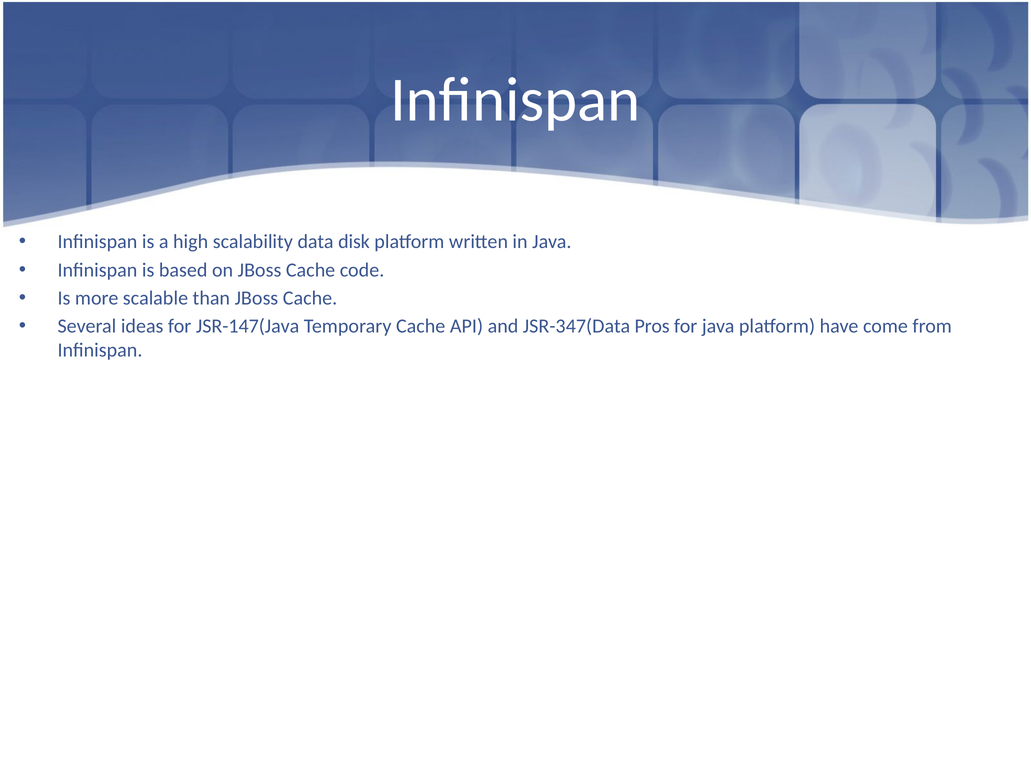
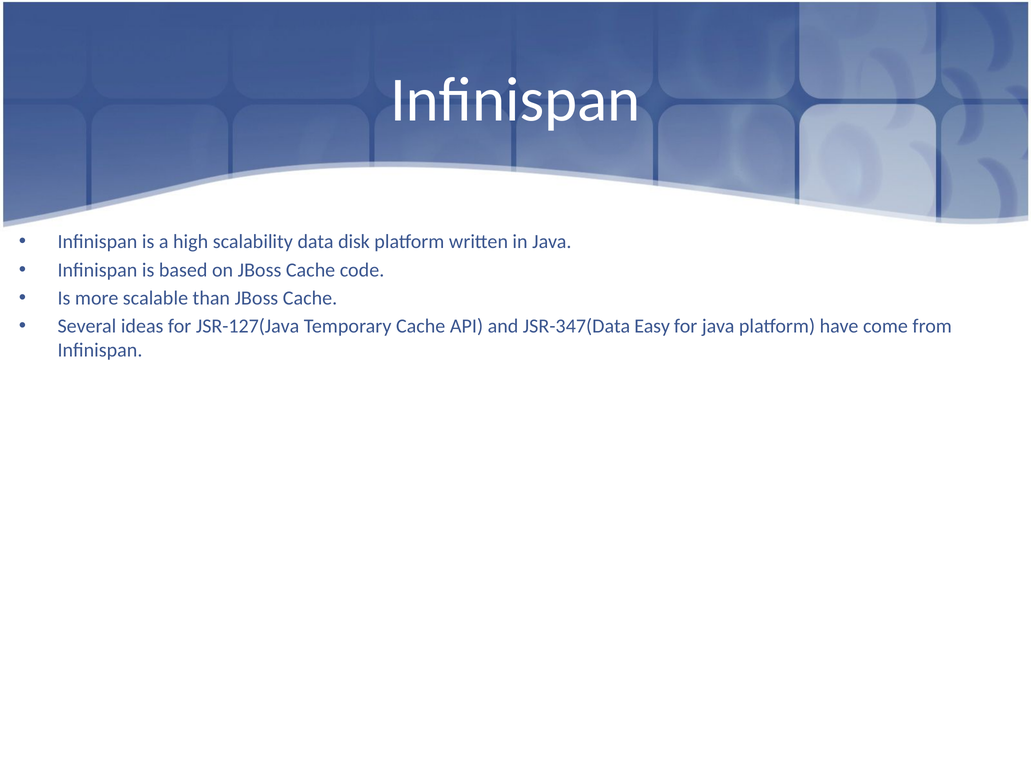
JSR-147(Java: JSR-147(Java -> JSR-127(Java
Pros: Pros -> Easy
